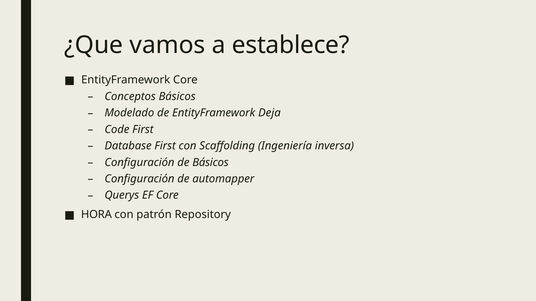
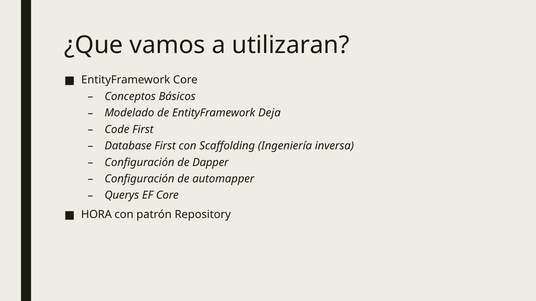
establece: establece -> utilizaran
de Básicos: Básicos -> Dapper
